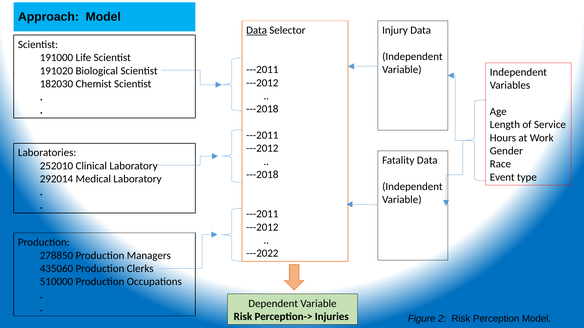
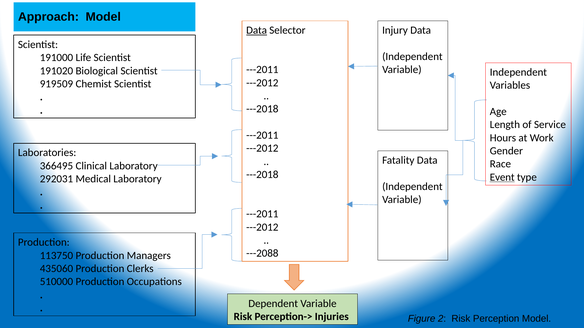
182030: 182030 -> 919509
252010: 252010 -> 366495
Event underline: none -> present
292014: 292014 -> 292031
---2022: ---2022 -> ---2088
278850: 278850 -> 113750
